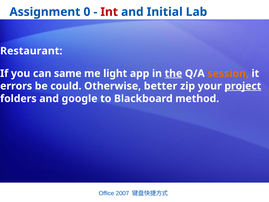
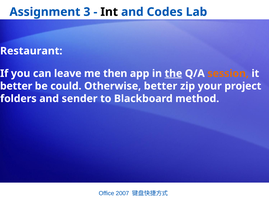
0: 0 -> 3
Int colour: red -> black
Initial: Initial -> Codes
same: same -> leave
light: light -> then
errors at (16, 86): errors -> better
project underline: present -> none
google: google -> sender
